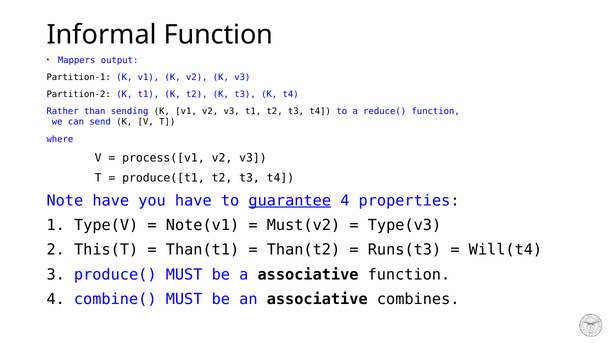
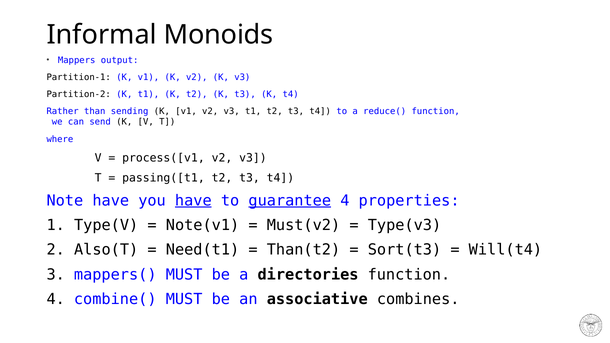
Informal Function: Function -> Monoids
produce([t1: produce([t1 -> passing([t1
have at (193, 201) underline: none -> present
This(T: This(T -> Also(T
Than(t1: Than(t1 -> Need(t1
Runs(t3: Runs(t3 -> Sort(t3
produce(: produce( -> mappers(
a associative: associative -> directories
